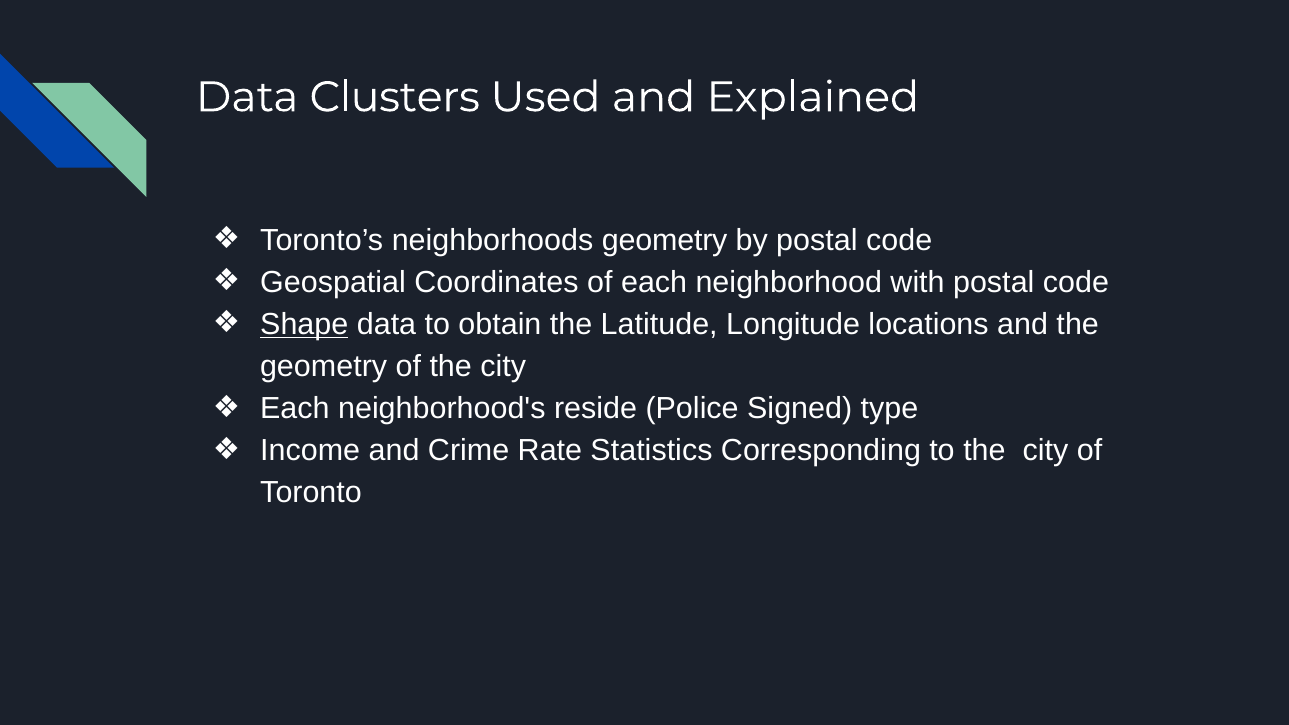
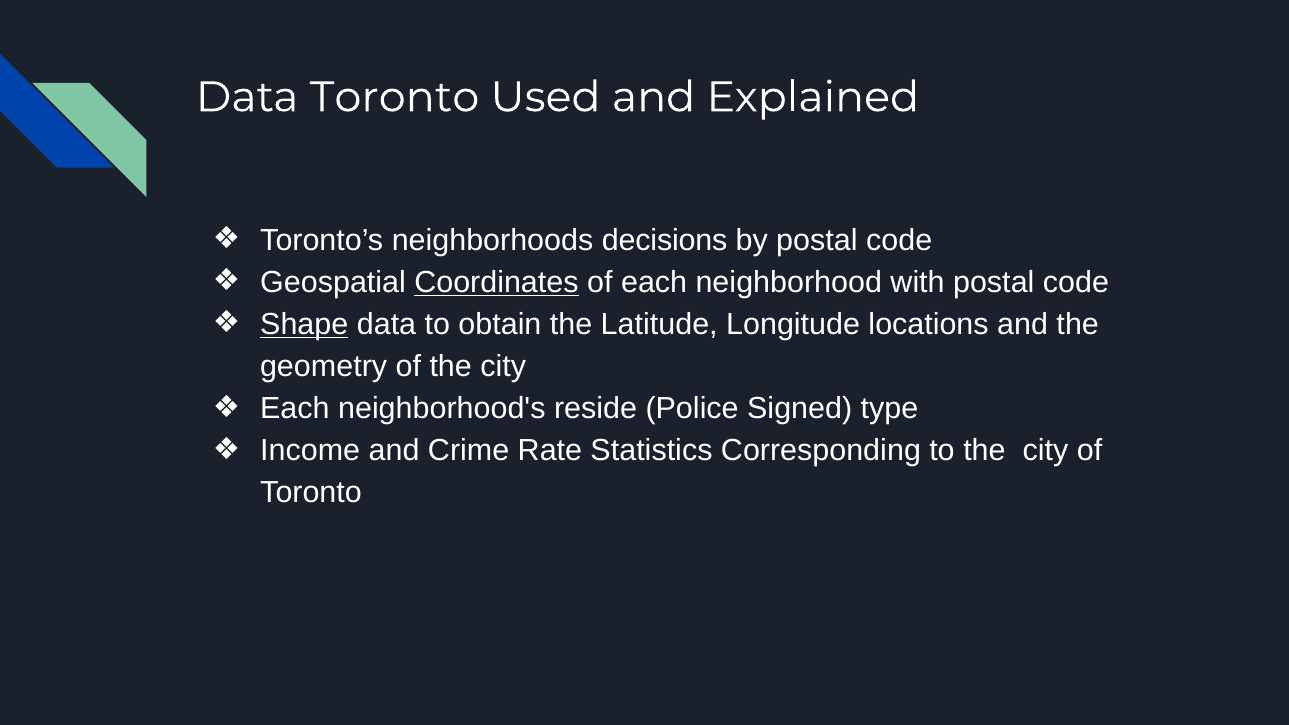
Data Clusters: Clusters -> Toronto
neighborhoods geometry: geometry -> decisions
Coordinates underline: none -> present
